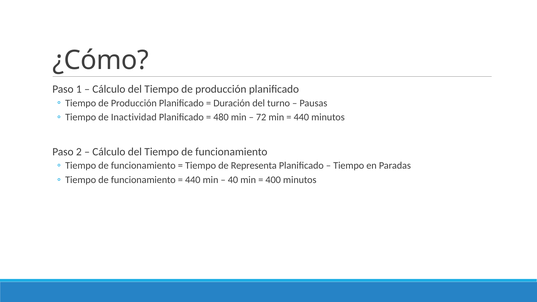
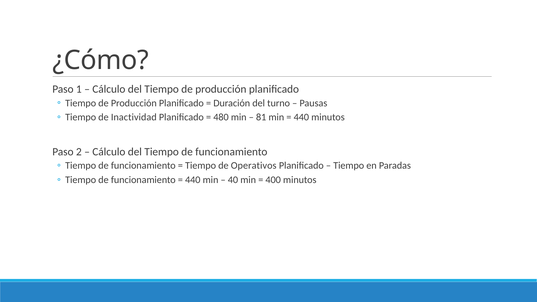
72: 72 -> 81
Representa: Representa -> Operativos
